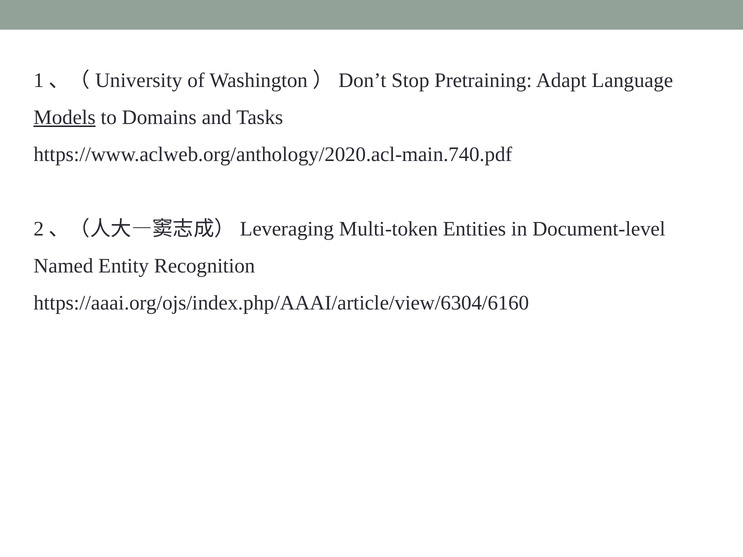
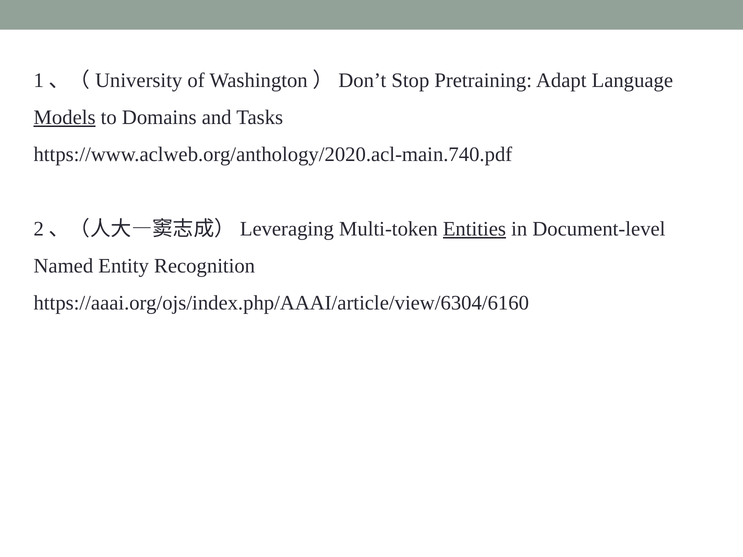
Entities underline: none -> present
